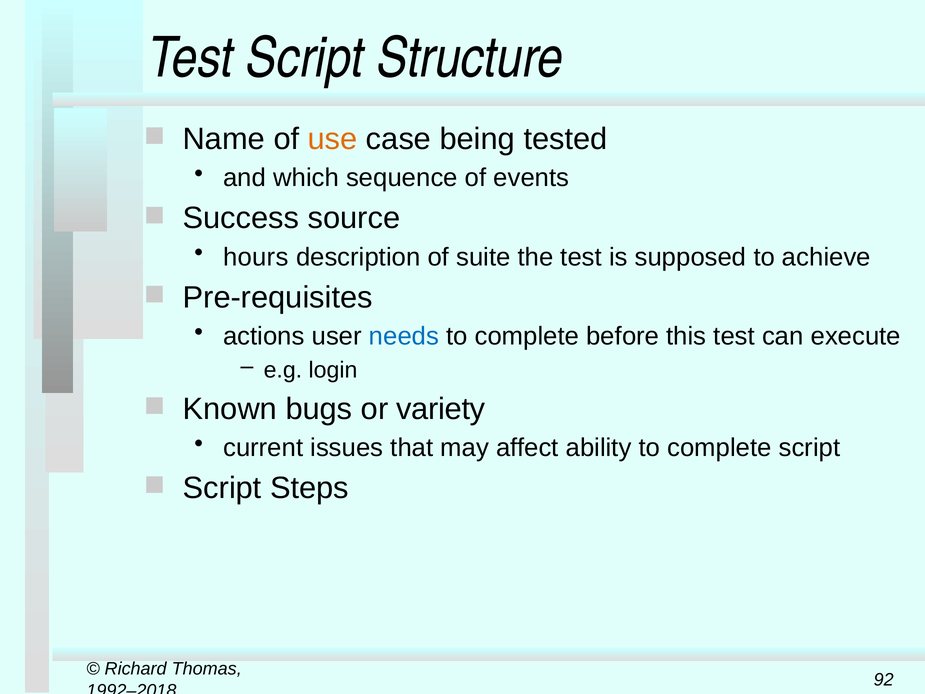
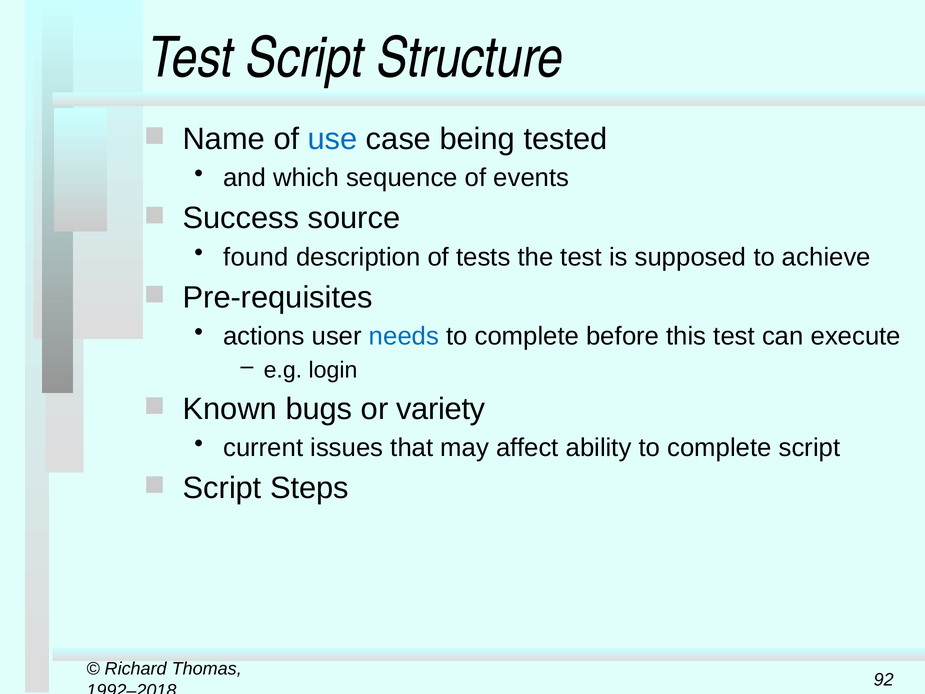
use colour: orange -> blue
hours: hours -> found
suite: suite -> tests
